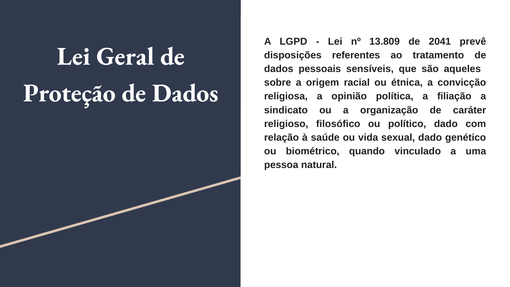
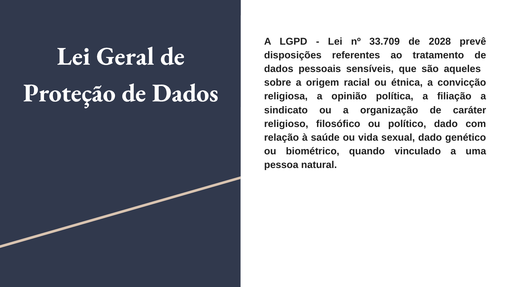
13.809: 13.809 -> 33.709
2041: 2041 -> 2028
